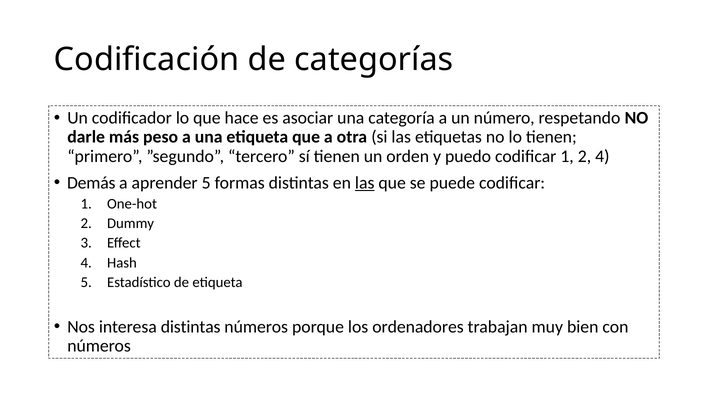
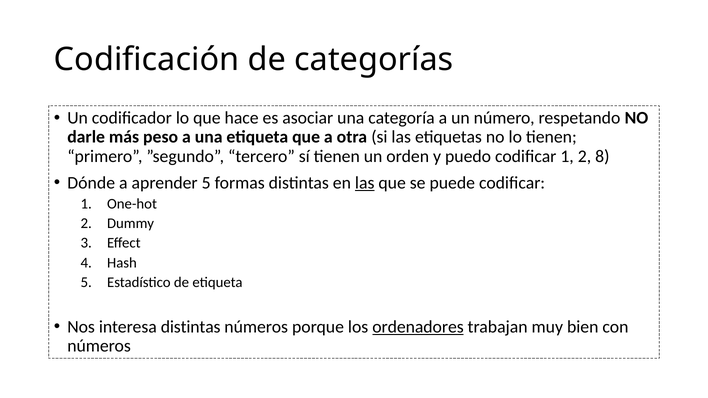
2 4: 4 -> 8
Demás: Demás -> Dónde
ordenadores underline: none -> present
